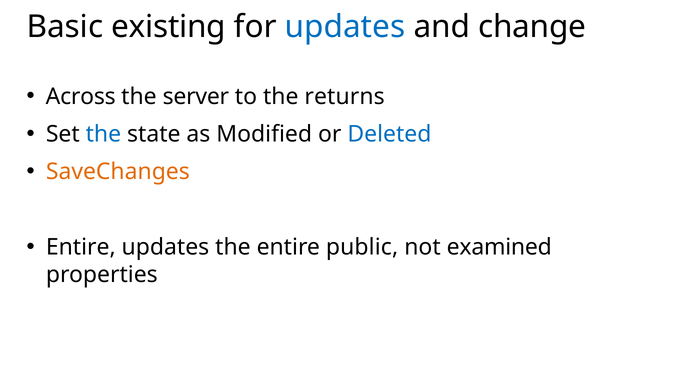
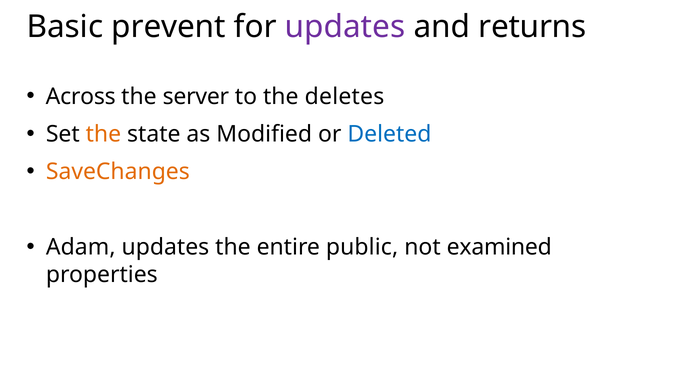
existing: existing -> prevent
updates at (345, 27) colour: blue -> purple
change: change -> returns
returns: returns -> deletes
the at (103, 134) colour: blue -> orange
Entire at (81, 247): Entire -> Adam
